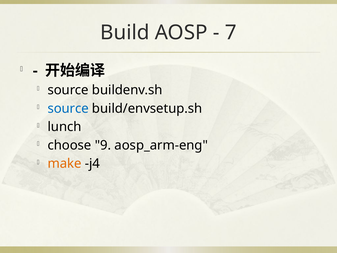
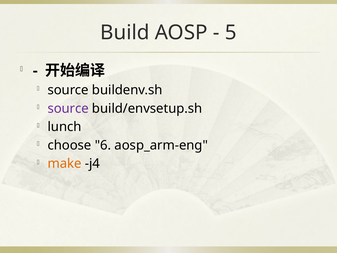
7: 7 -> 5
source at (68, 108) colour: blue -> purple
9: 9 -> 6
